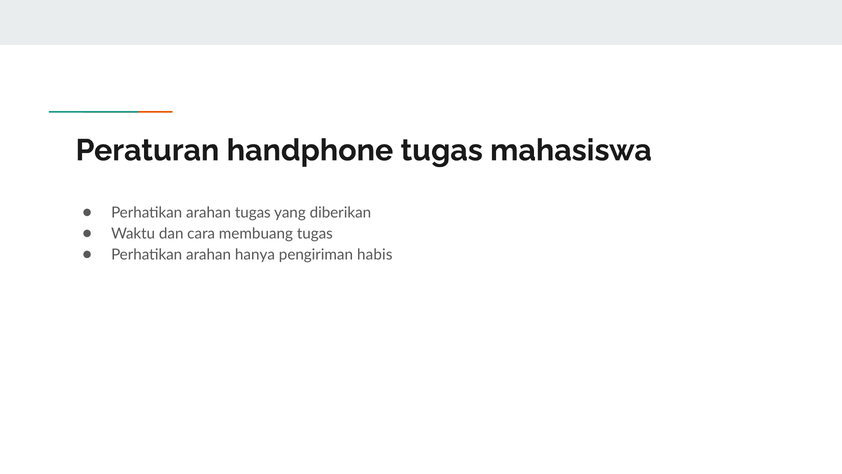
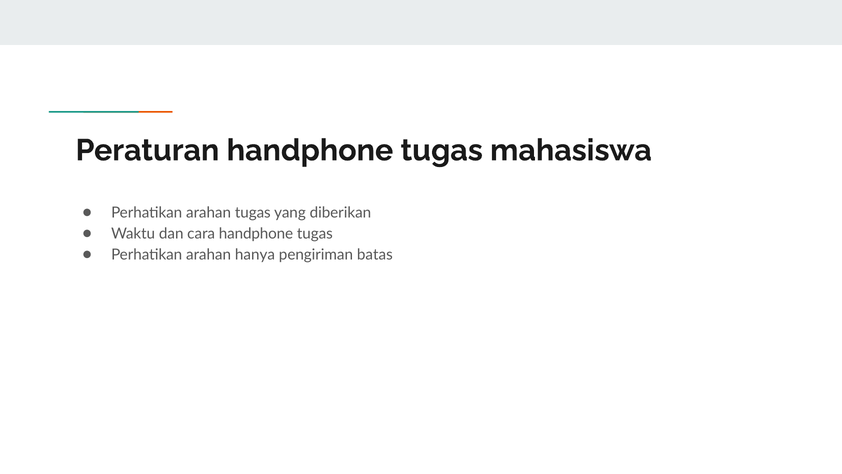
cara membuang: membuang -> handphone
habis: habis -> batas
